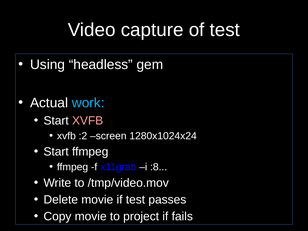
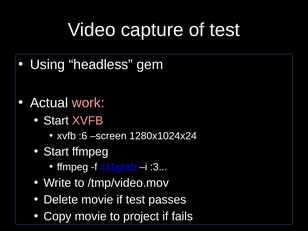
work colour: light blue -> pink
:2: :2 -> :6
:8: :8 -> :3
